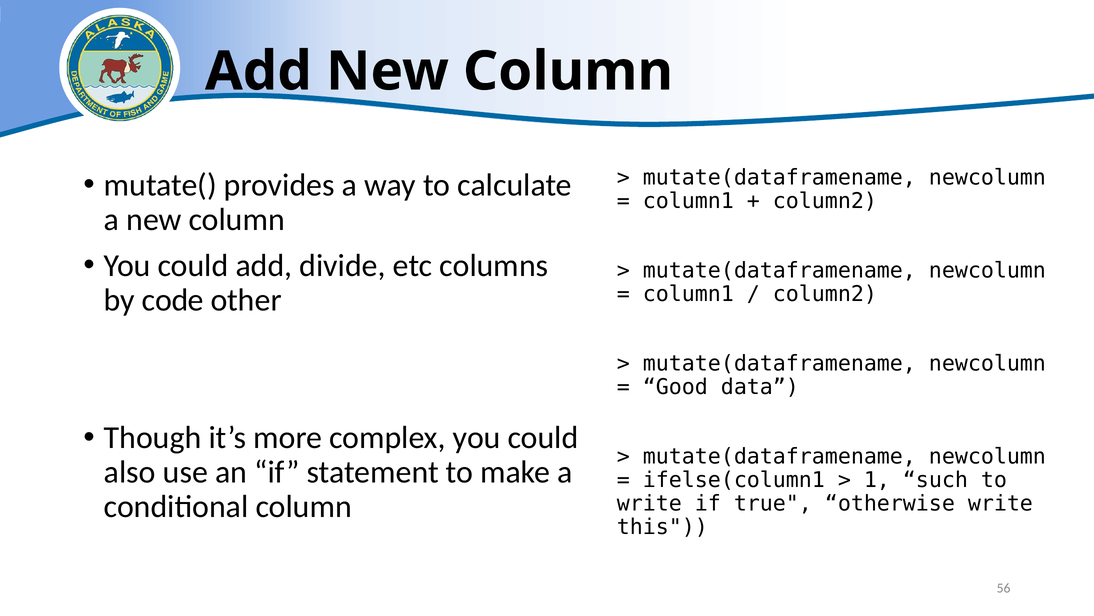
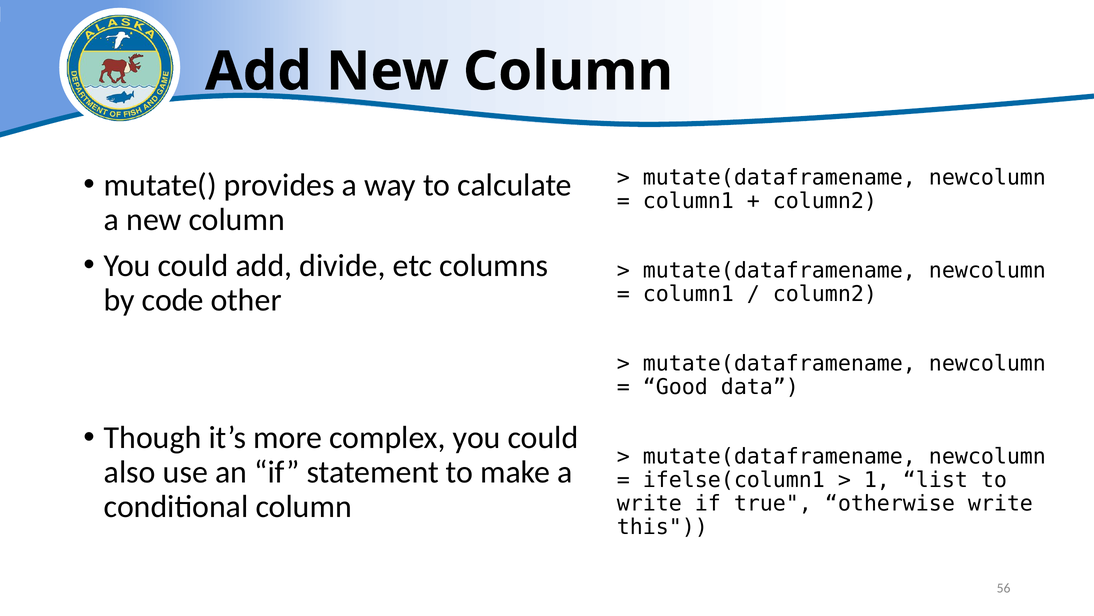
such: such -> list
